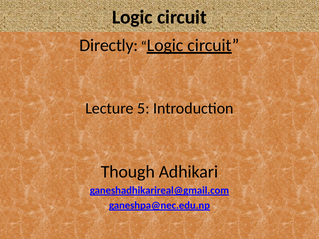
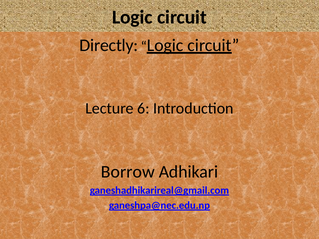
5: 5 -> 6
Though: Though -> Borrow
